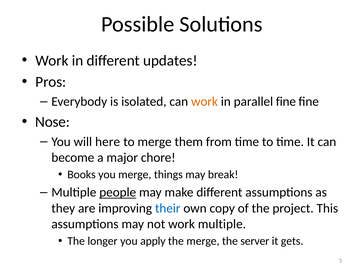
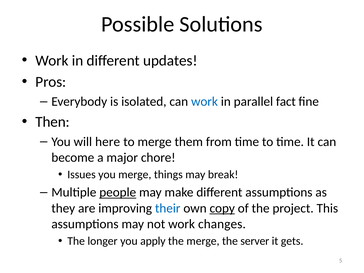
work at (204, 102) colour: orange -> blue
parallel fine: fine -> fact
Nose: Nose -> Then
Books: Books -> Issues
copy underline: none -> present
work multiple: multiple -> changes
